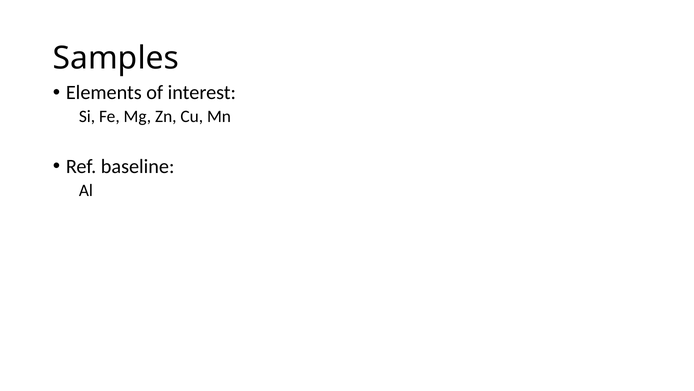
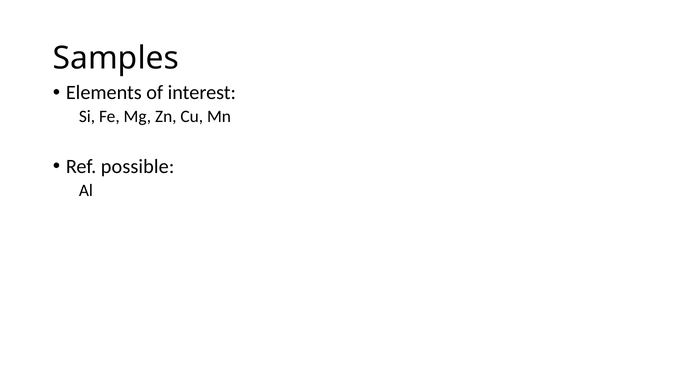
baseline: baseline -> possible
